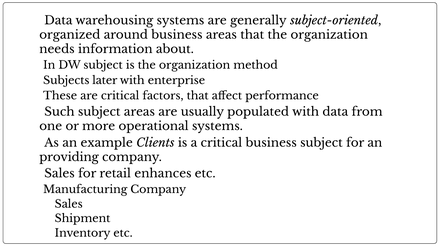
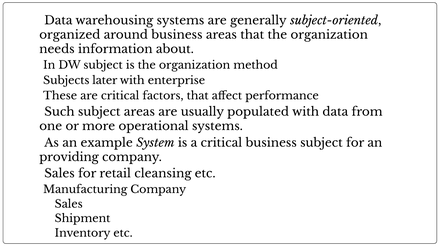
Clients: Clients -> System
enhances: enhances -> cleansing
